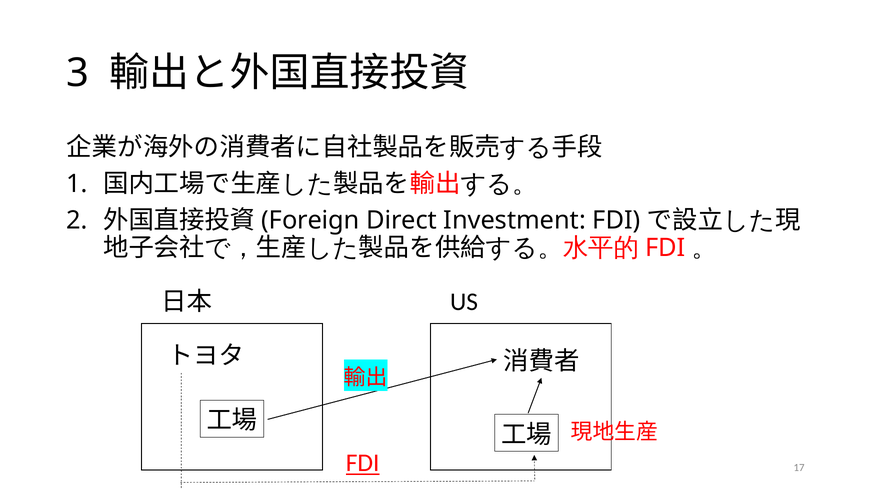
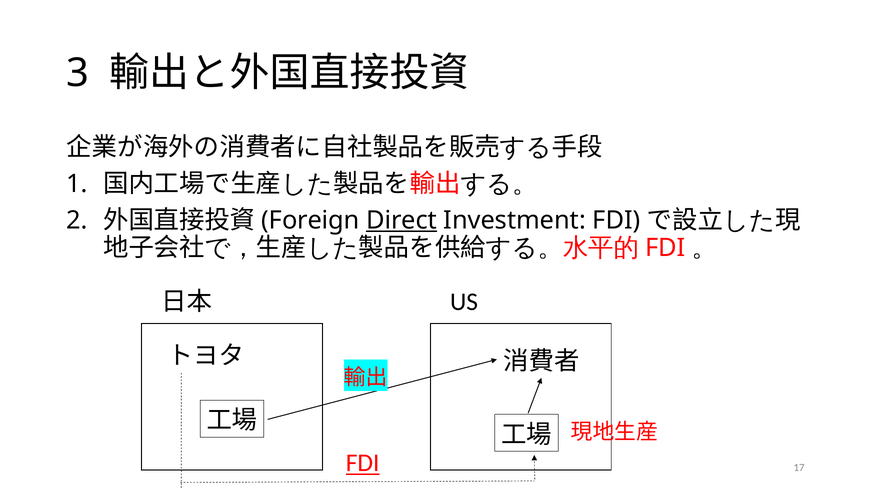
Direct underline: none -> present
